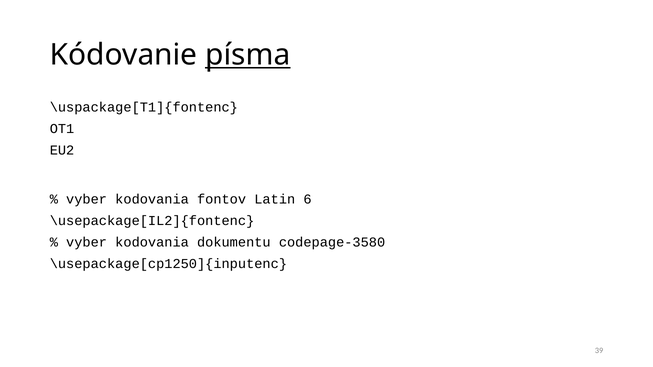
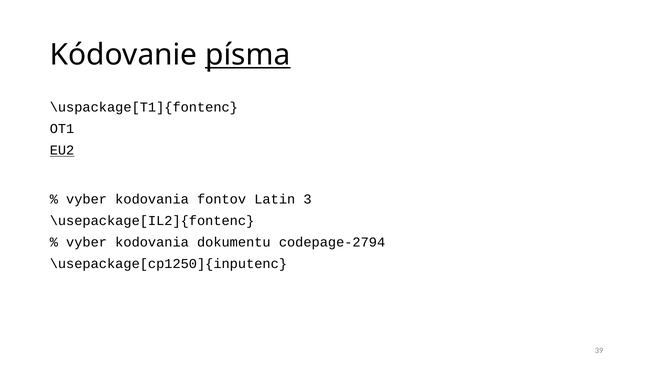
EU2 underline: none -> present
6: 6 -> 3
codepage-3580: codepage-3580 -> codepage-2794
